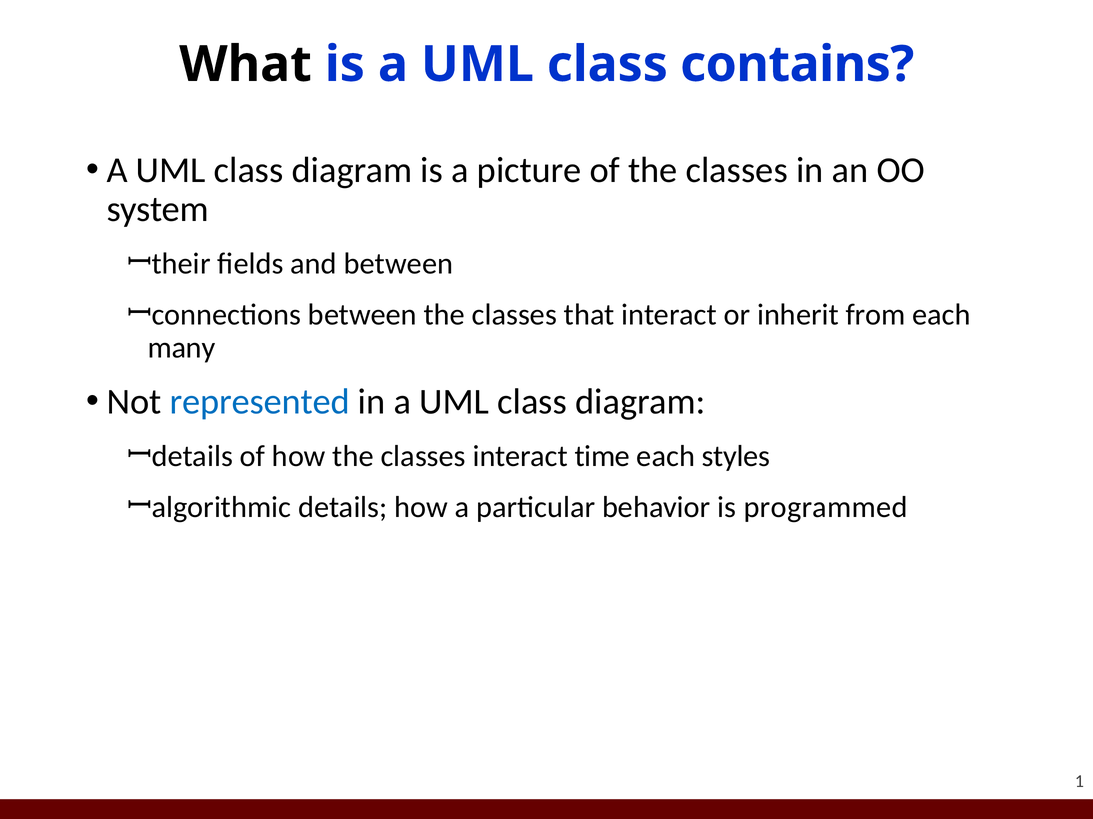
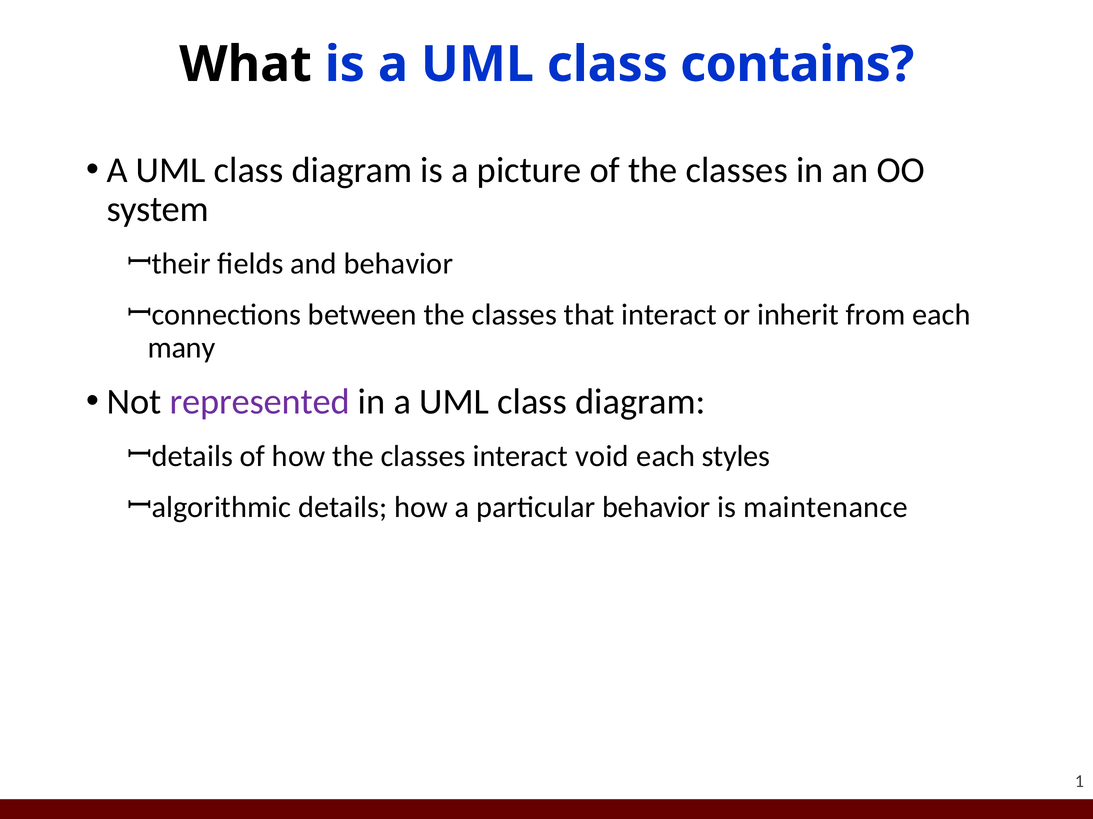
and between: between -> behavior
represented colour: blue -> purple
time: time -> void
programmed: programmed -> maintenance
